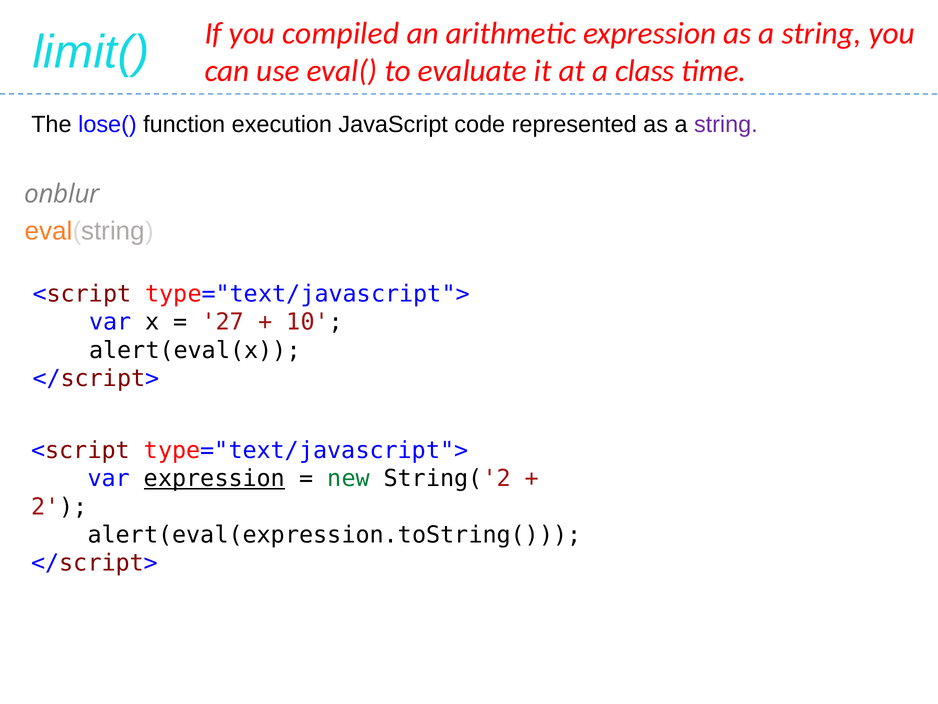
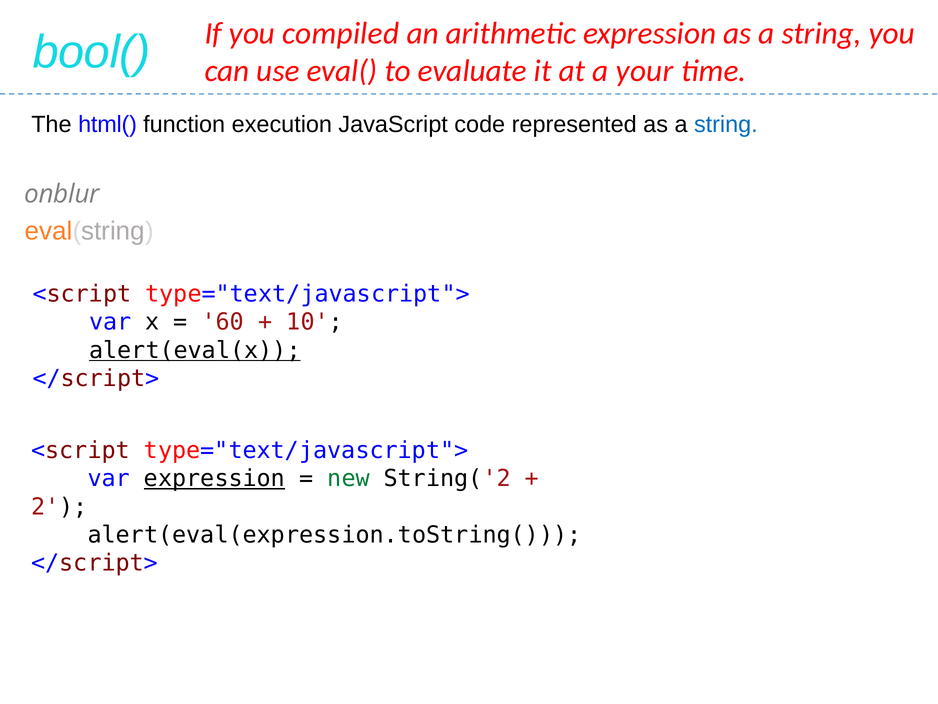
limit(: limit( -> bool(
class: class -> your
lose(: lose( -> html(
string at (726, 124) colour: purple -> blue
27: 27 -> 60
alert(eval(x underline: none -> present
